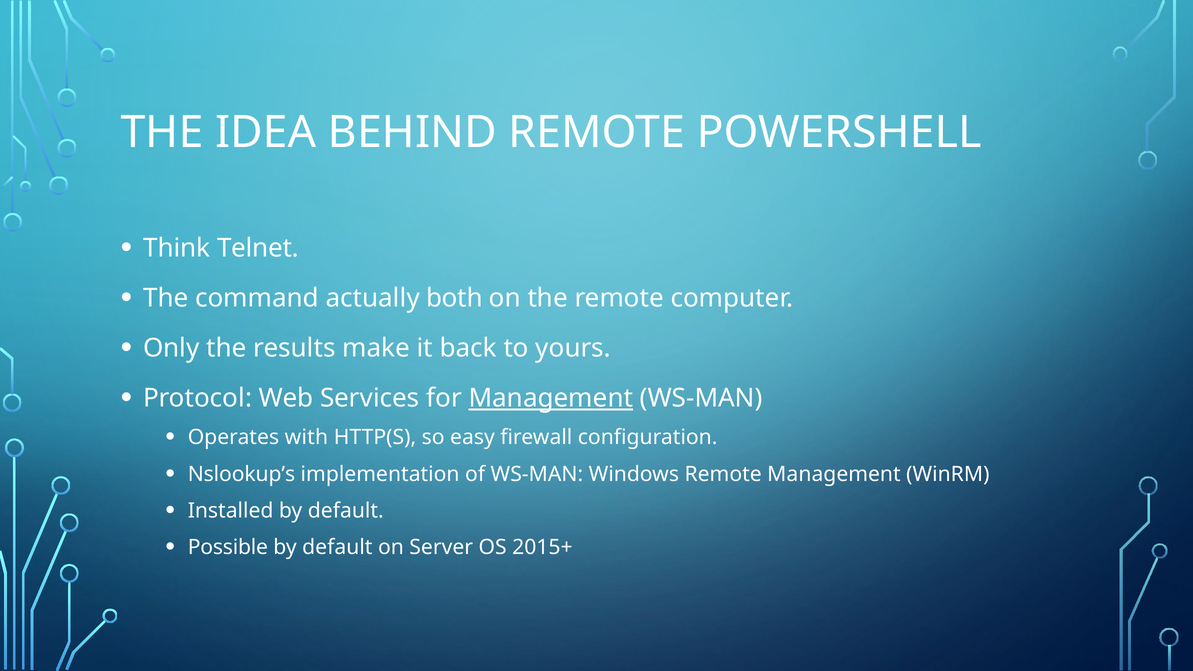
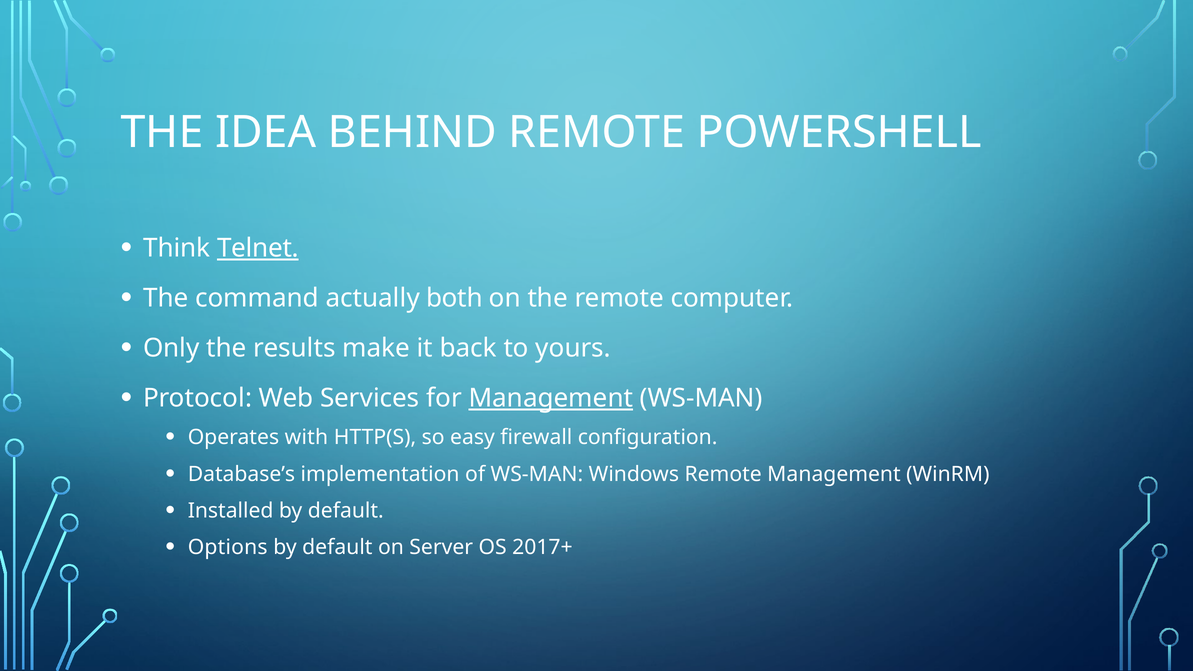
Telnet underline: none -> present
Nslookup’s: Nslookup’s -> Database’s
Possible: Possible -> Options
2015+: 2015+ -> 2017+
